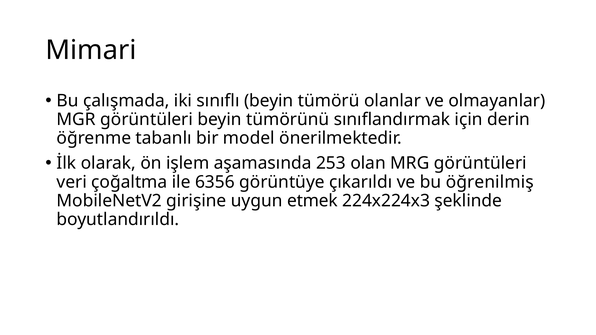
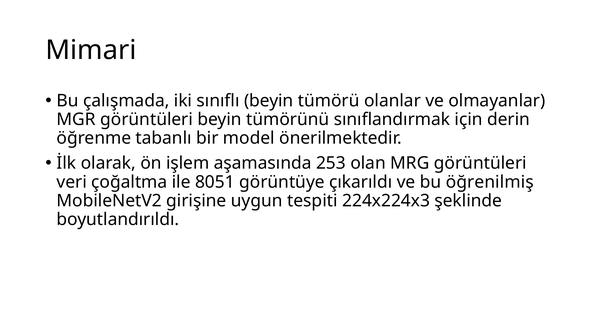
6356: 6356 -> 8051
etmek: etmek -> tespiti
